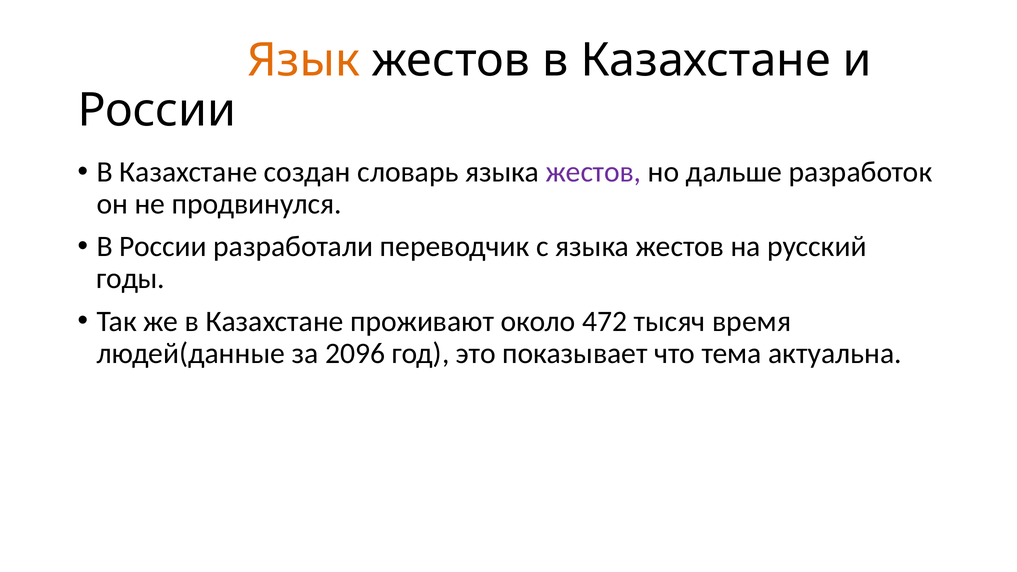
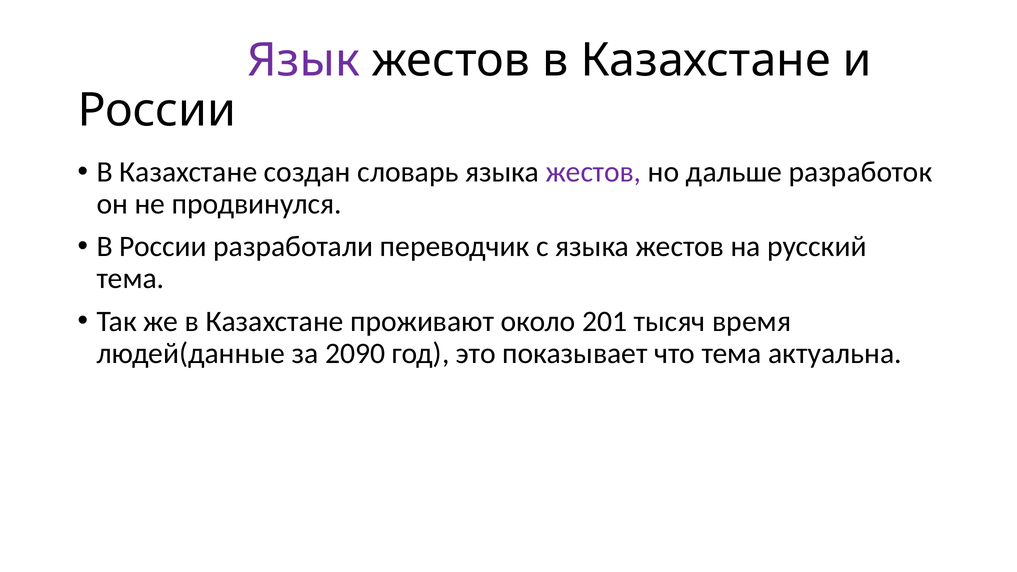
Язык colour: orange -> purple
годы at (130, 279): годы -> тема
472: 472 -> 201
2096: 2096 -> 2090
